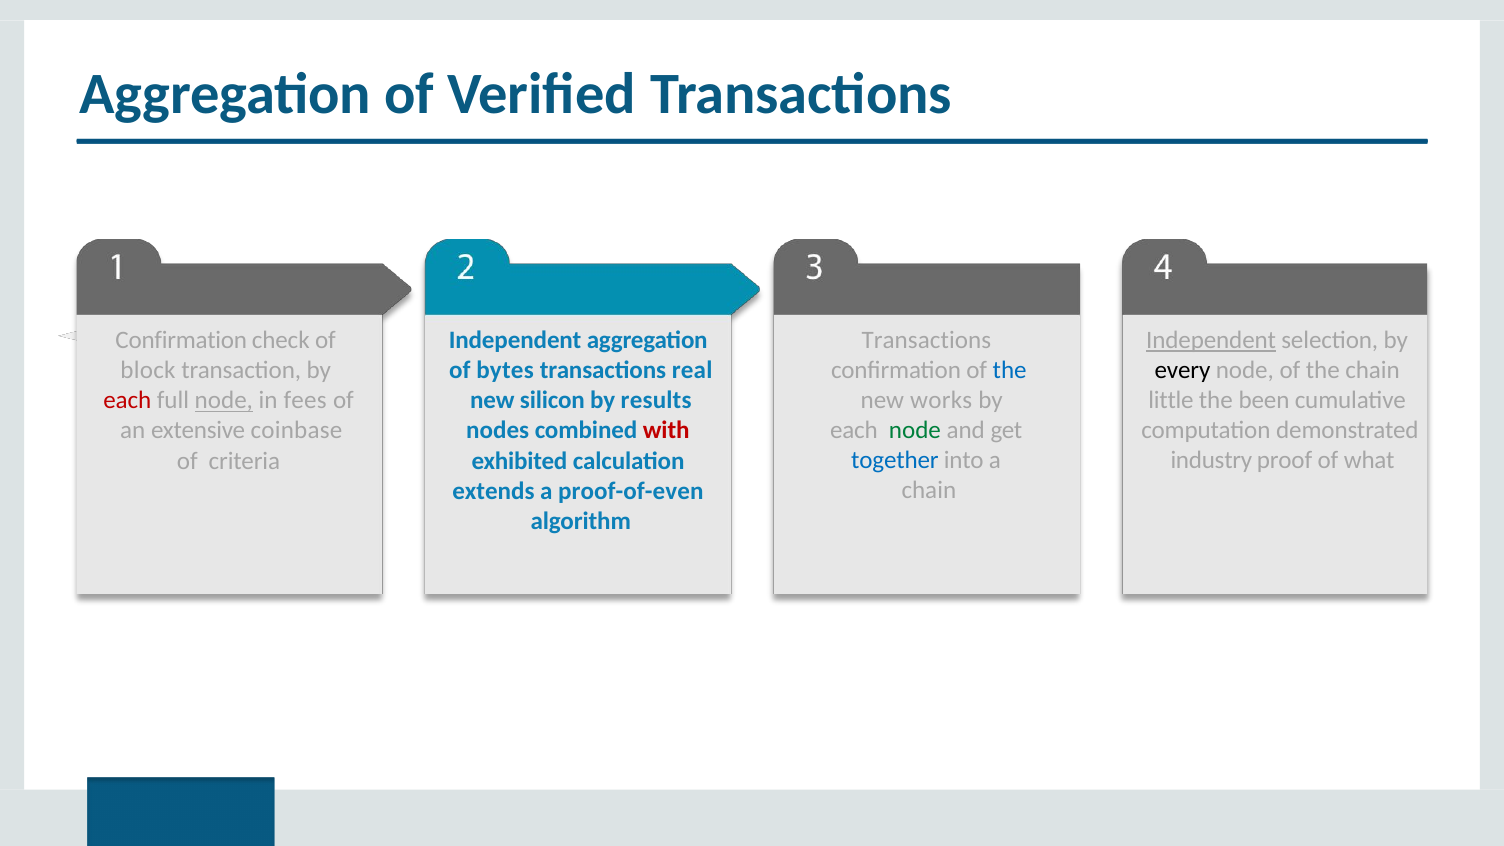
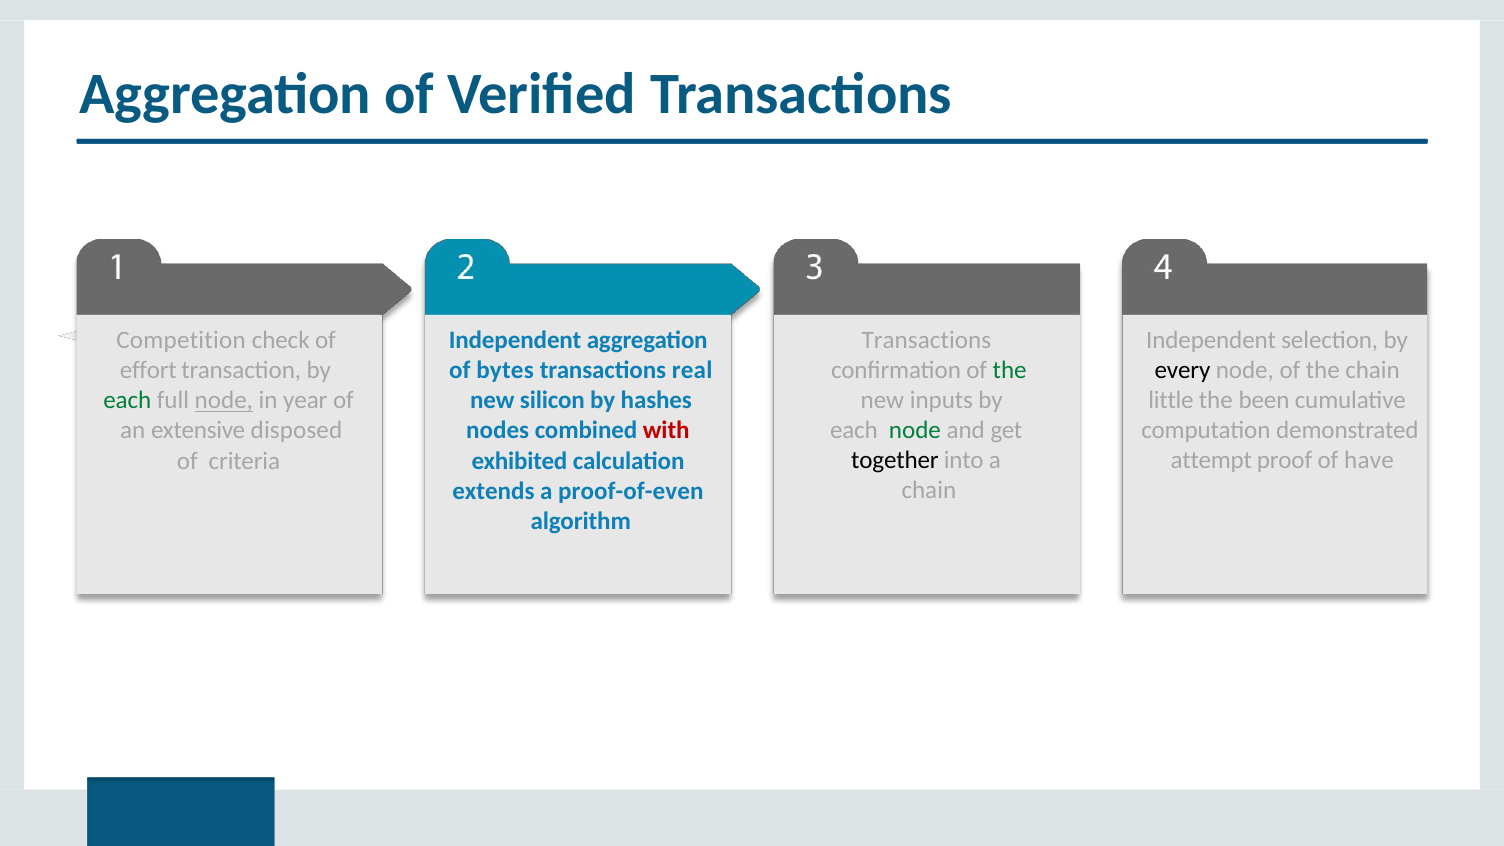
Independent at (1211, 340) underline: present -> none
Confirmation at (181, 340): Confirmation -> Competition
the at (1010, 370) colour: blue -> green
block: block -> effort
works: works -> inputs
each at (127, 401) colour: red -> green
fees: fees -> year
results: results -> hashes
coinbase: coinbase -> disposed
industry: industry -> attempt
what: what -> have
together colour: blue -> black
